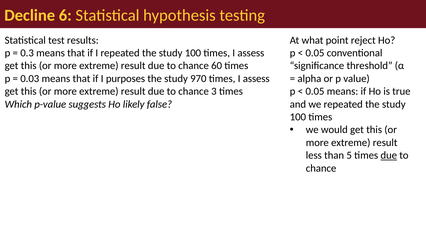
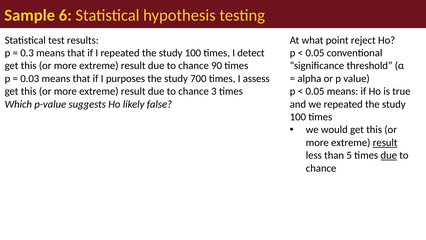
Decline: Decline -> Sample
100 times I assess: assess -> detect
60: 60 -> 90
970: 970 -> 700
result at (385, 142) underline: none -> present
